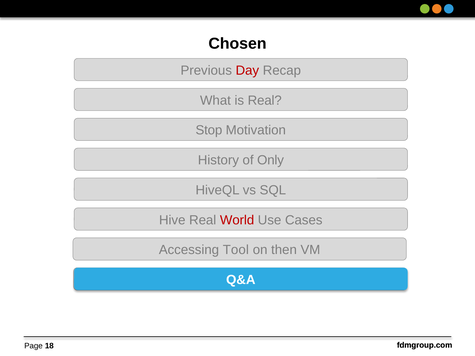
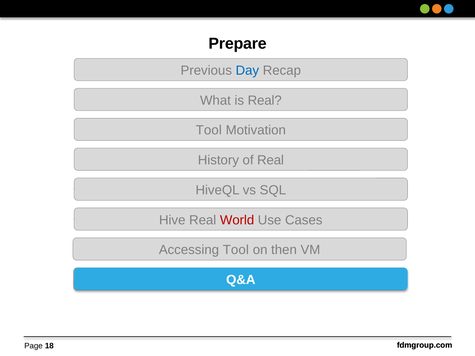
Chosen: Chosen -> Prepare
Day colour: red -> blue
Stop at (209, 130): Stop -> Tool
of Only: Only -> Real
